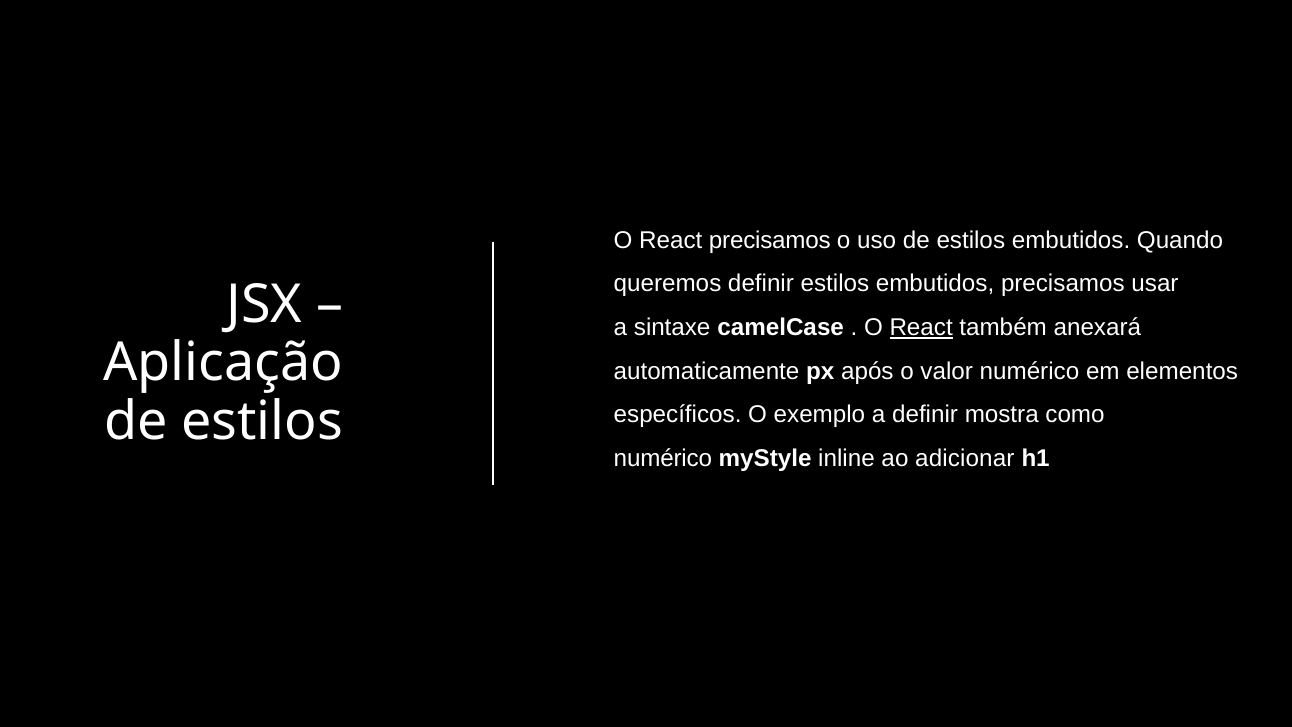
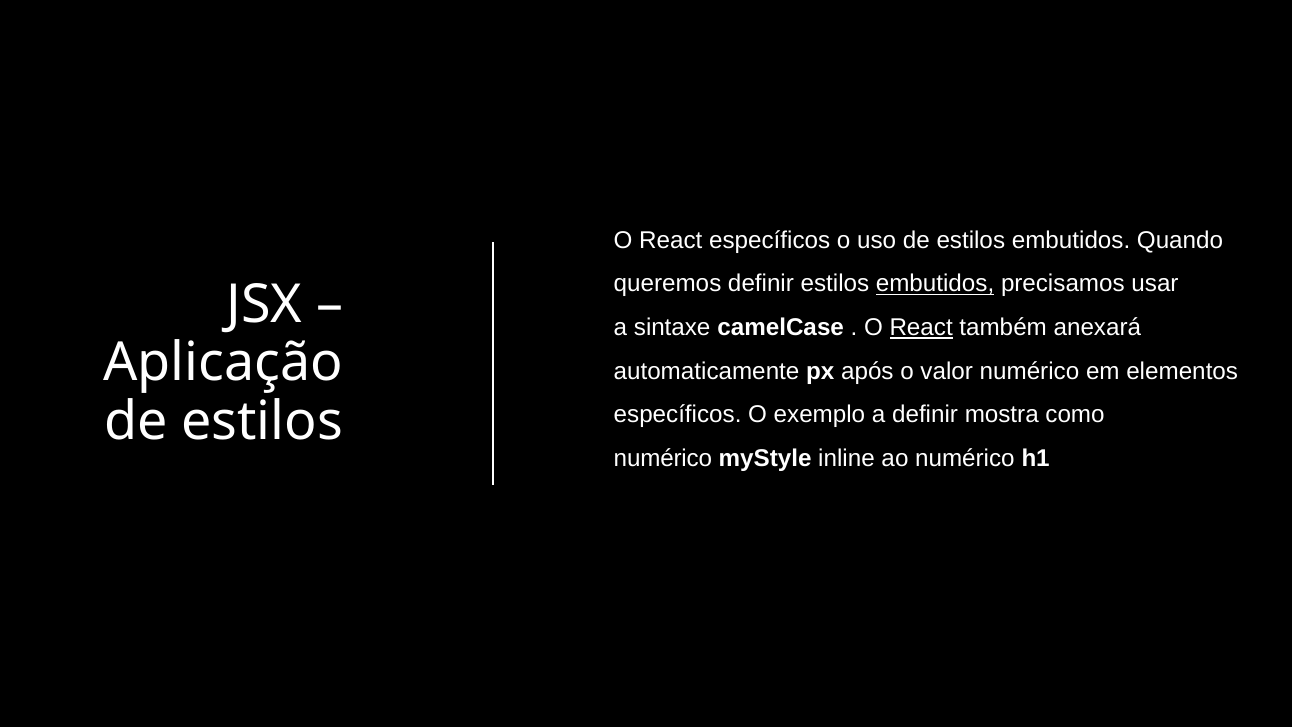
React precisamos: precisamos -> específicos
embutidos at (935, 284) underline: none -> present
ao adicionar: adicionar -> numérico
